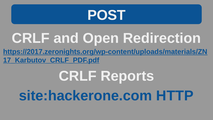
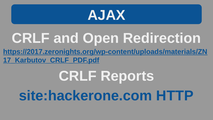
POST: POST -> AJAX
